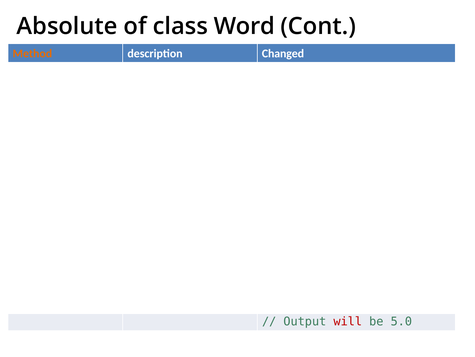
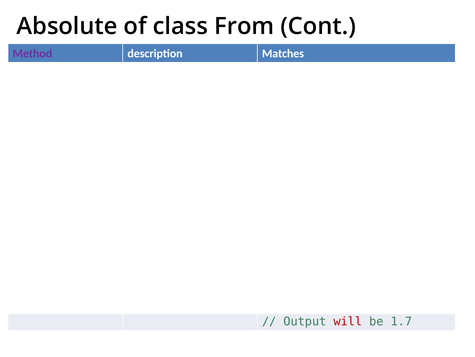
Word: Word -> From
Method colour: orange -> purple
Changed: Changed -> Matches
5.0: 5.0 -> 1.7
